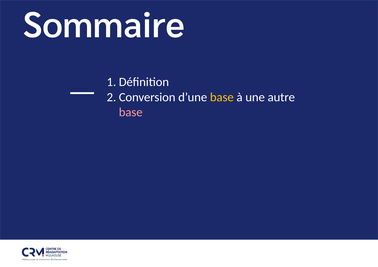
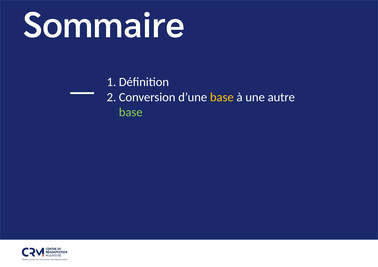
base at (131, 112) colour: pink -> light green
